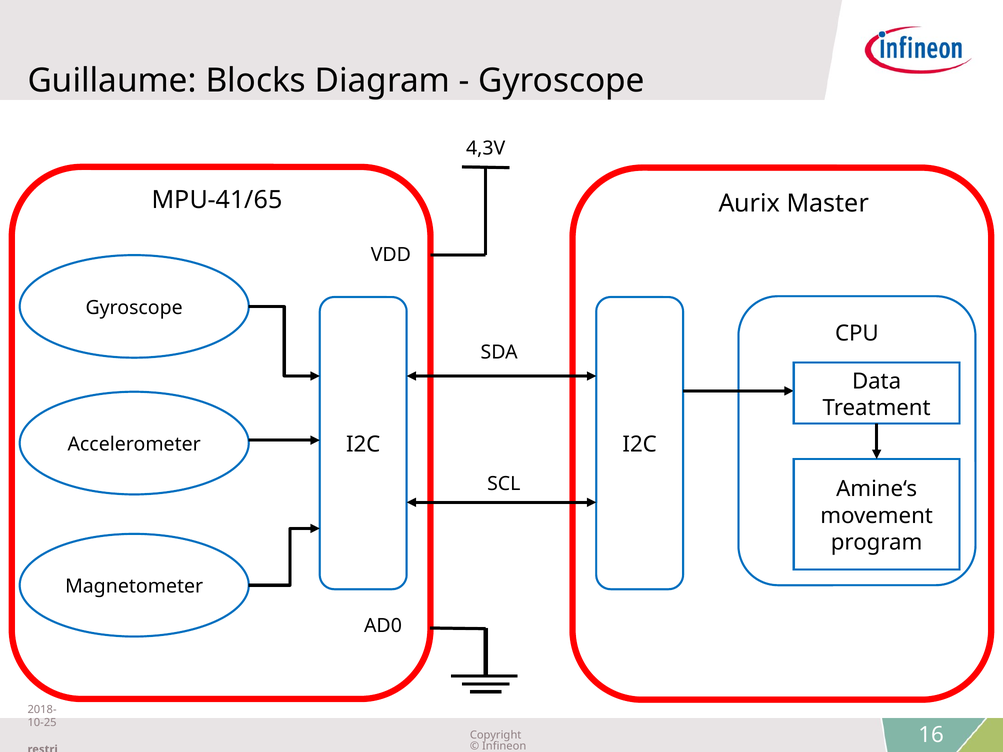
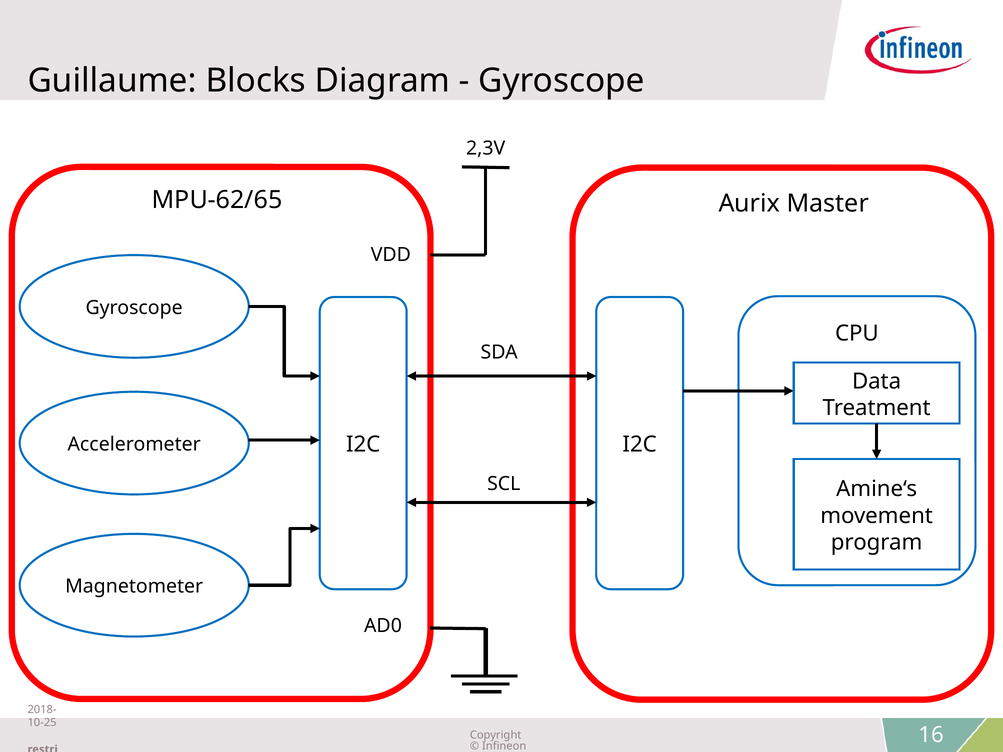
4,3V: 4,3V -> 2,3V
MPU-41/65: MPU-41/65 -> MPU-62/65
